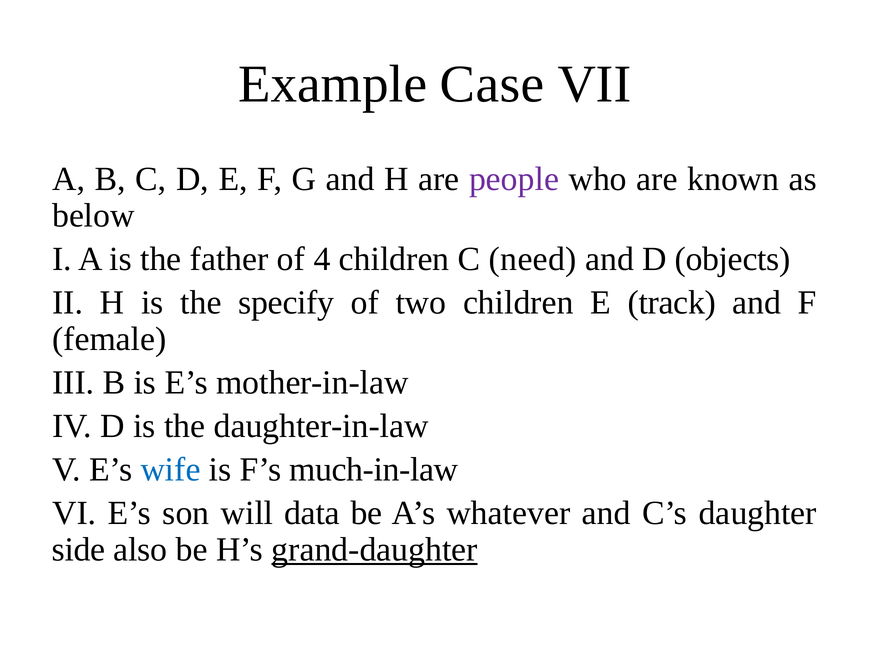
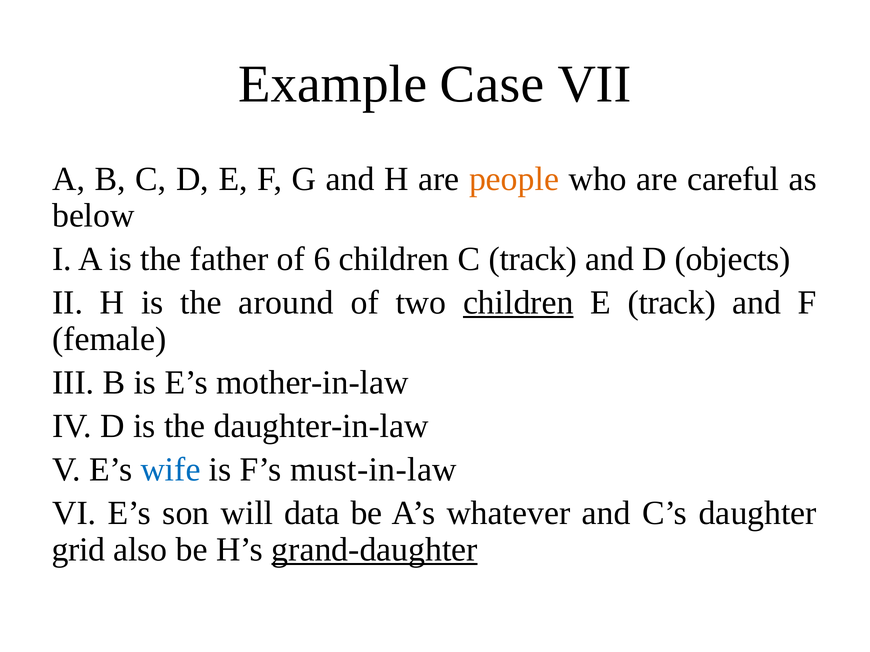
people colour: purple -> orange
known: known -> careful
4: 4 -> 6
C need: need -> track
specify: specify -> around
children at (518, 303) underline: none -> present
much-in-law: much-in-law -> must-in-law
side: side -> grid
